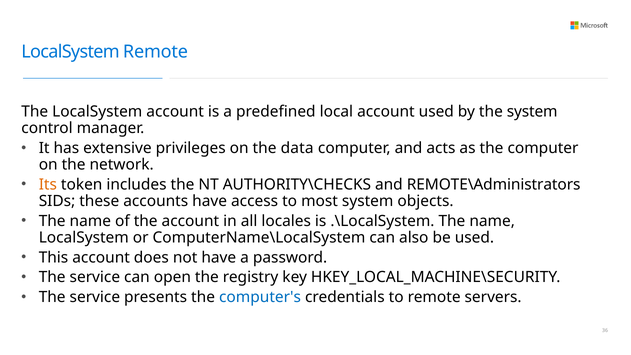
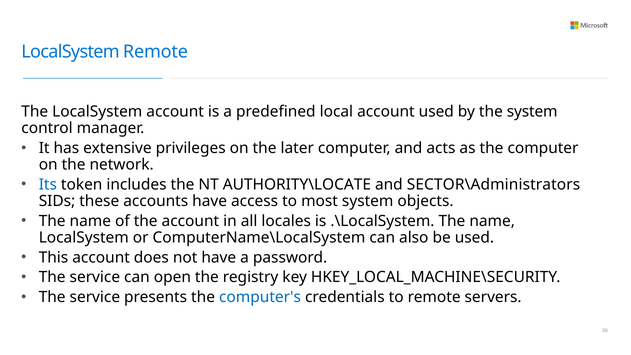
data: data -> later
Its colour: orange -> blue
AUTHORITY\CHECKS: AUTHORITY\CHECKS -> AUTHORITY\LOCATE
REMOTE\Administrators: REMOTE\Administrators -> SECTOR\Administrators
